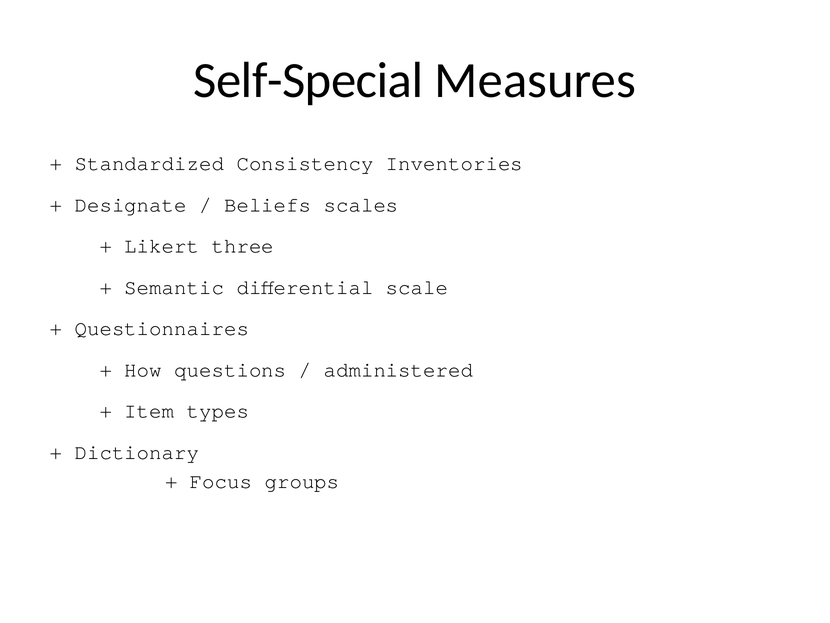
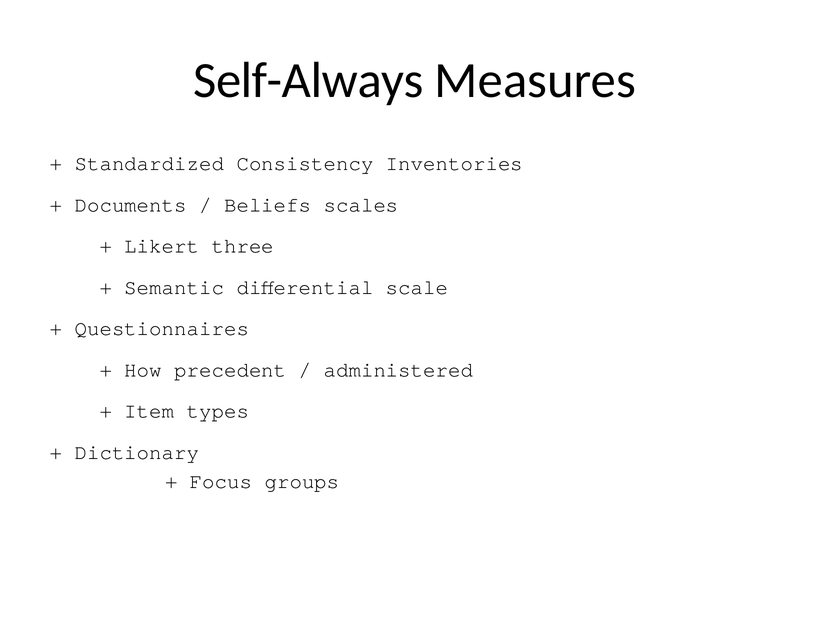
Self-Special: Self-Special -> Self-Always
Designate: Designate -> Documents
questions: questions -> precedent
